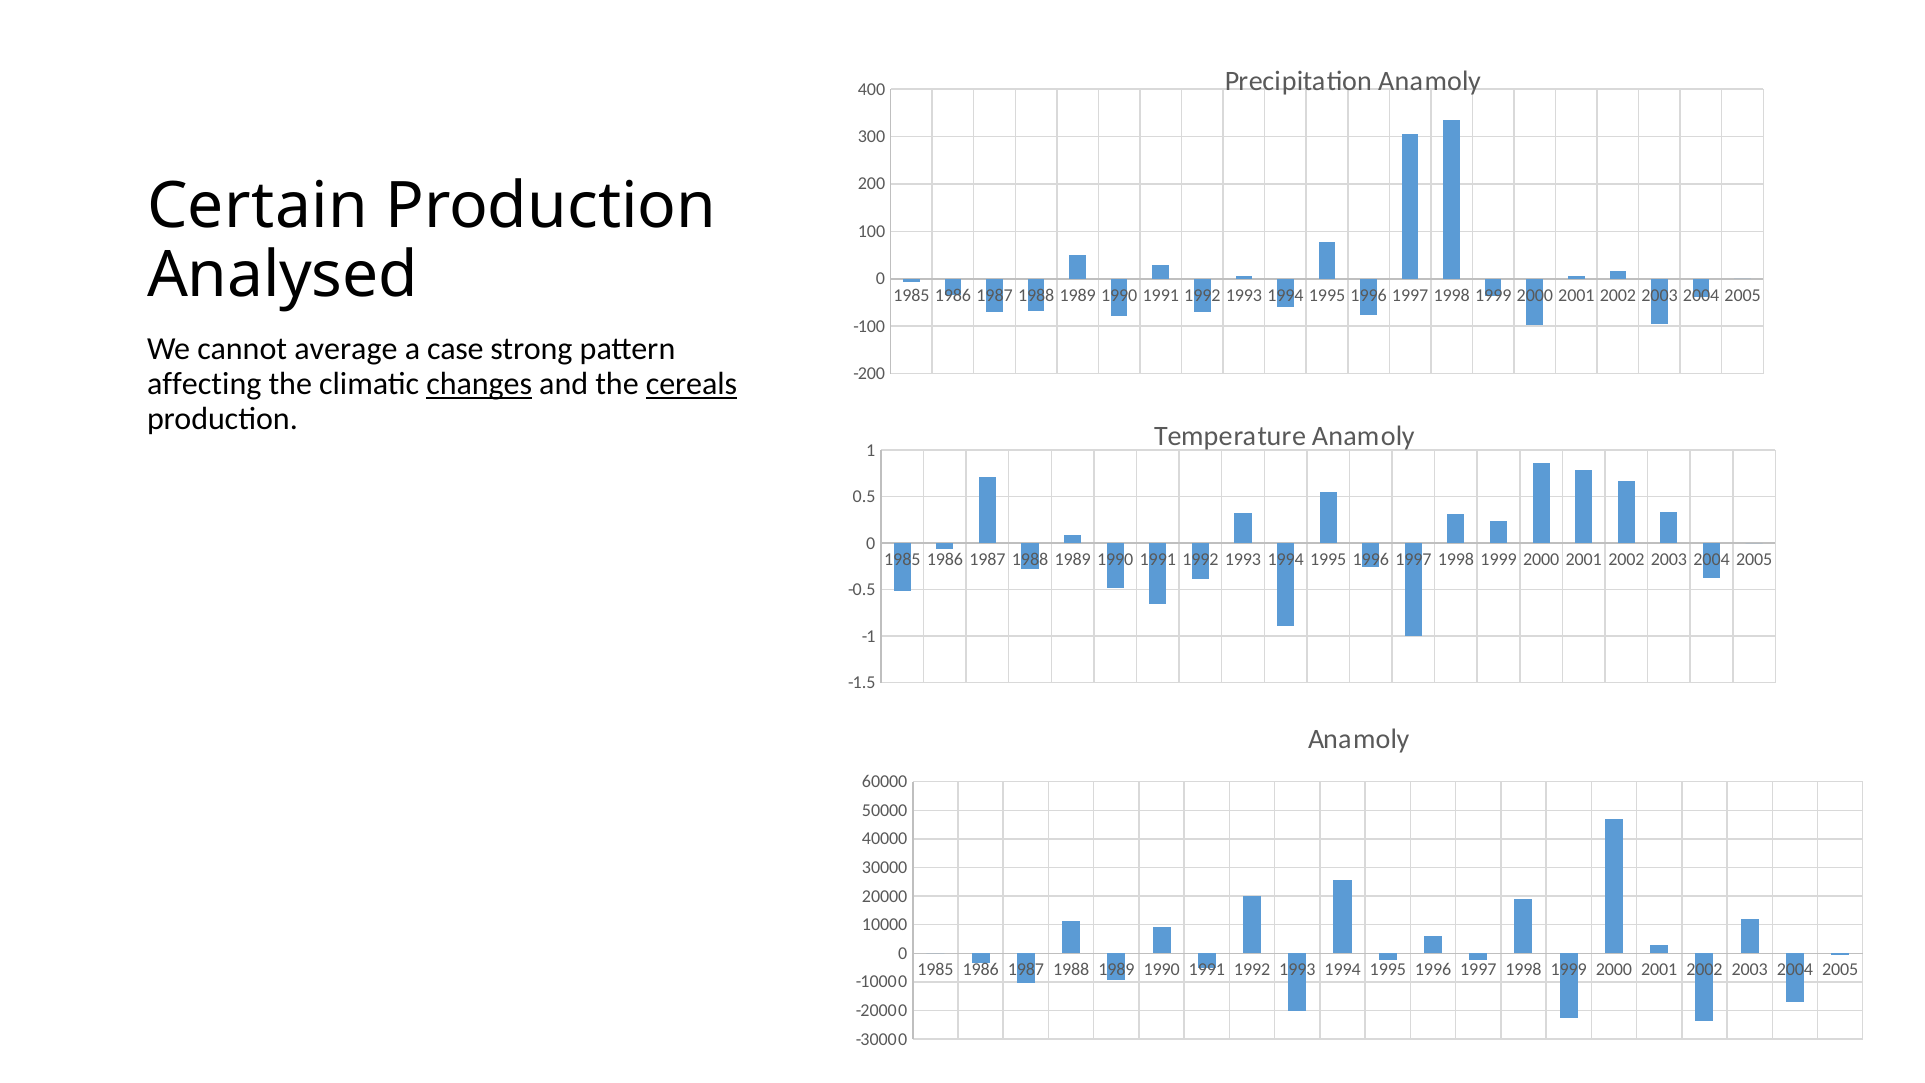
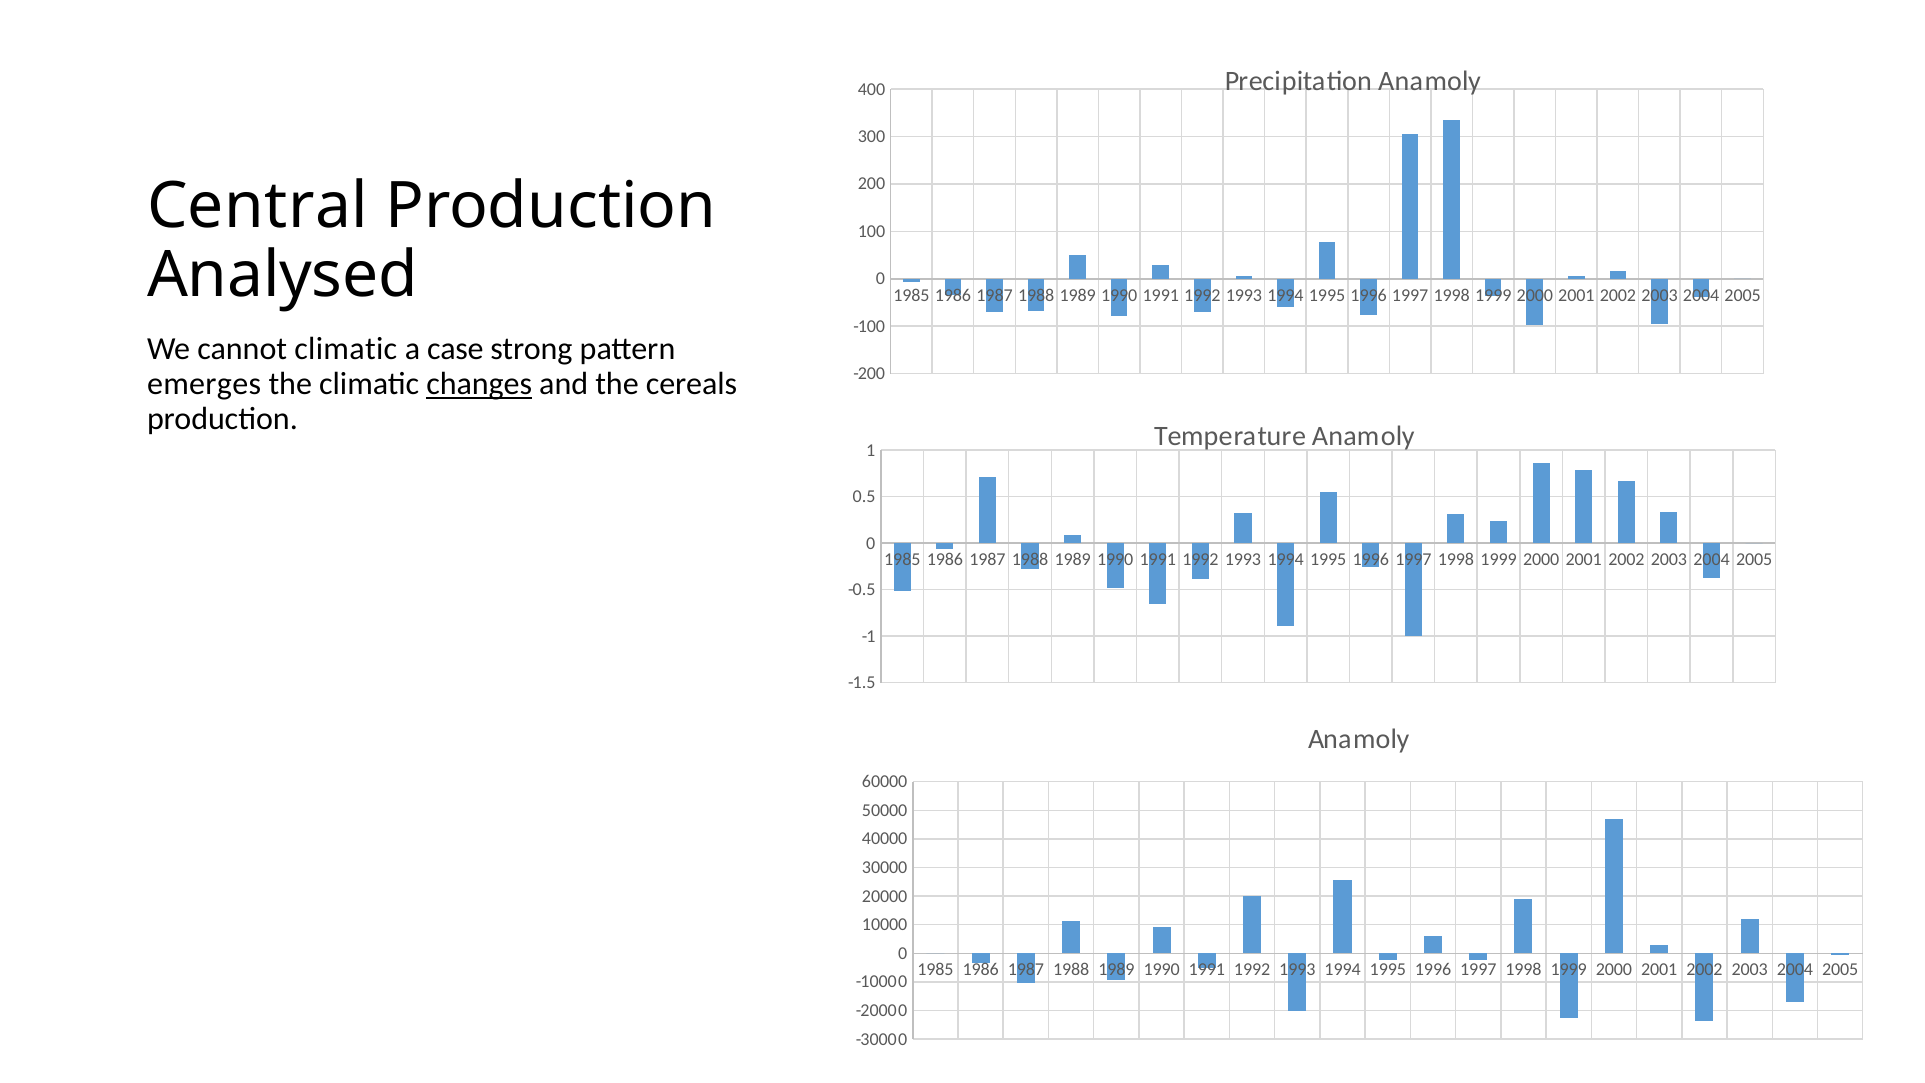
Certain: Certain -> Central
cannot average: average -> climatic
affecting: affecting -> emerges
cereals underline: present -> none
